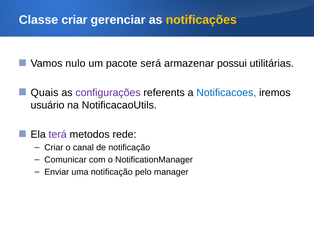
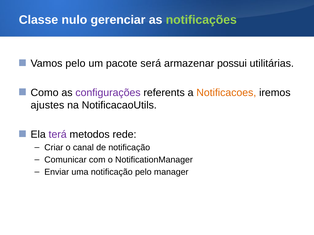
Classe criar: criar -> nulo
notificações colour: yellow -> light green
Vamos nulo: nulo -> pelo
Quais: Quais -> Como
Notificacoes colour: blue -> orange
usuário: usuário -> ajustes
